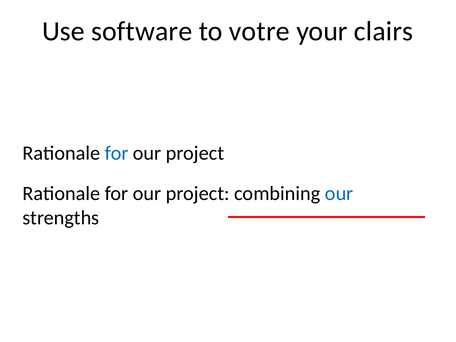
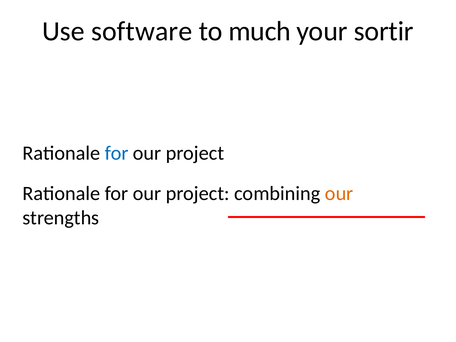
votre: votre -> much
clairs: clairs -> sortir
our at (339, 193) colour: blue -> orange
